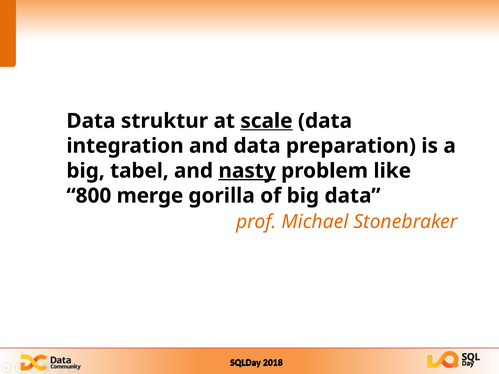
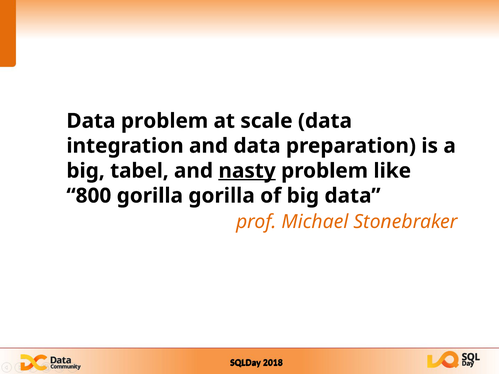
Data struktur: struktur -> problem
scale underline: present -> none
800 merge: merge -> gorilla
